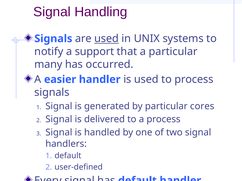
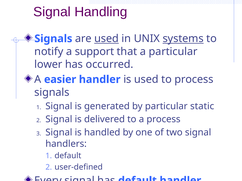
systems underline: none -> present
many: many -> lower
cores: cores -> static
